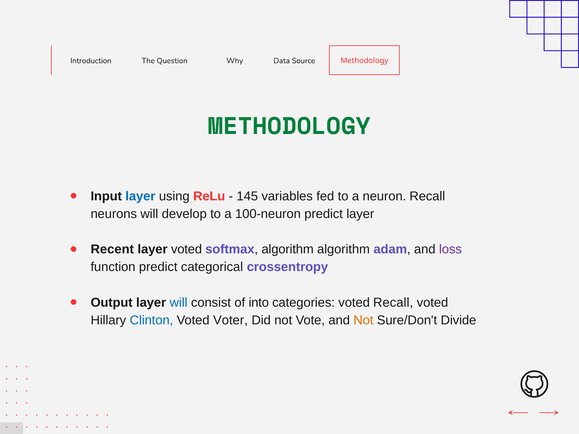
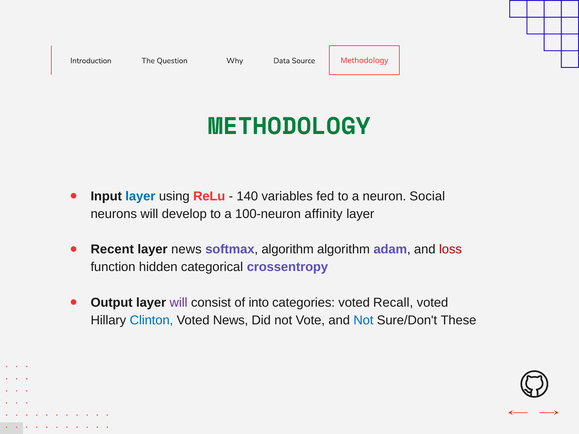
145: 145 -> 140
neuron Recall: Recall -> Social
100-neuron predict: predict -> affinity
layer voted: voted -> news
loss colour: purple -> red
function predict: predict -> hidden
will at (179, 303) colour: blue -> purple
Voted Voter: Voter -> News
Not at (363, 320) colour: orange -> blue
Divide: Divide -> These
